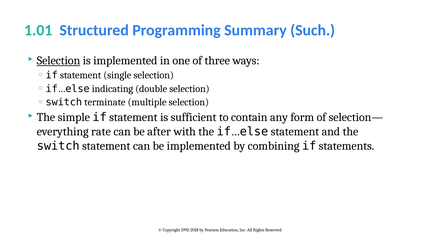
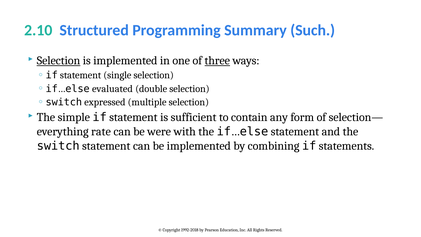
1.01: 1.01 -> 2.10
three underline: none -> present
indicating: indicating -> evaluated
terminate: terminate -> expressed
after: after -> were
